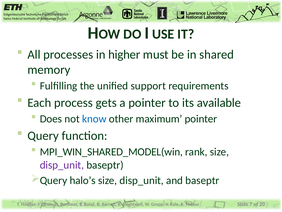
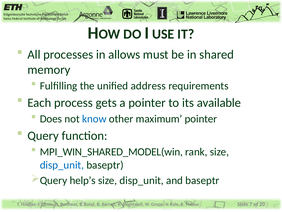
higher: higher -> allows
support: support -> address
disp_unit at (62, 165) colour: purple -> blue
halo’s: halo’s -> help’s
